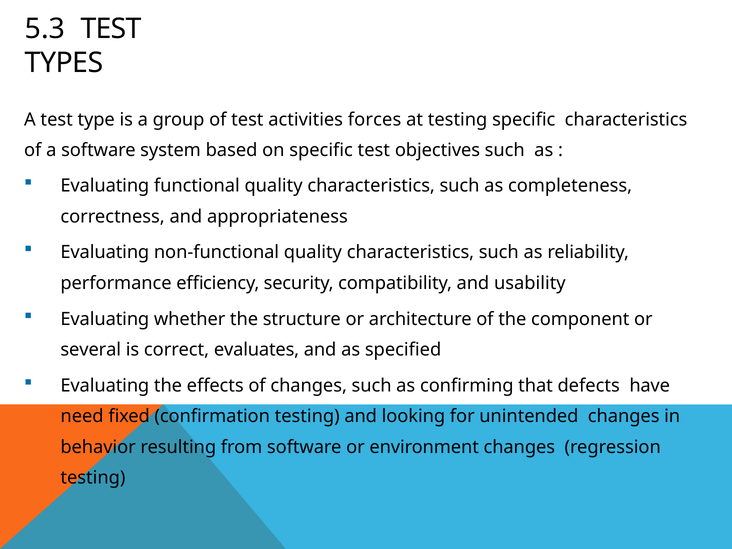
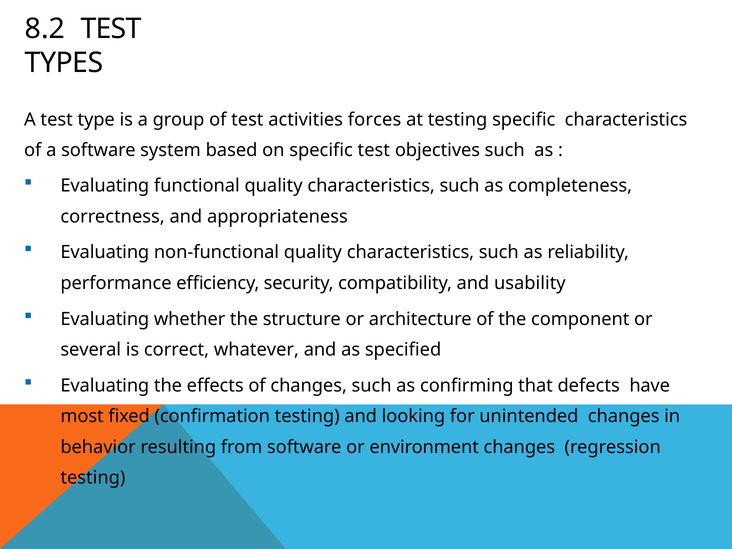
5.3: 5.3 -> 8.2
evaluates: evaluates -> whatever
need: need -> most
